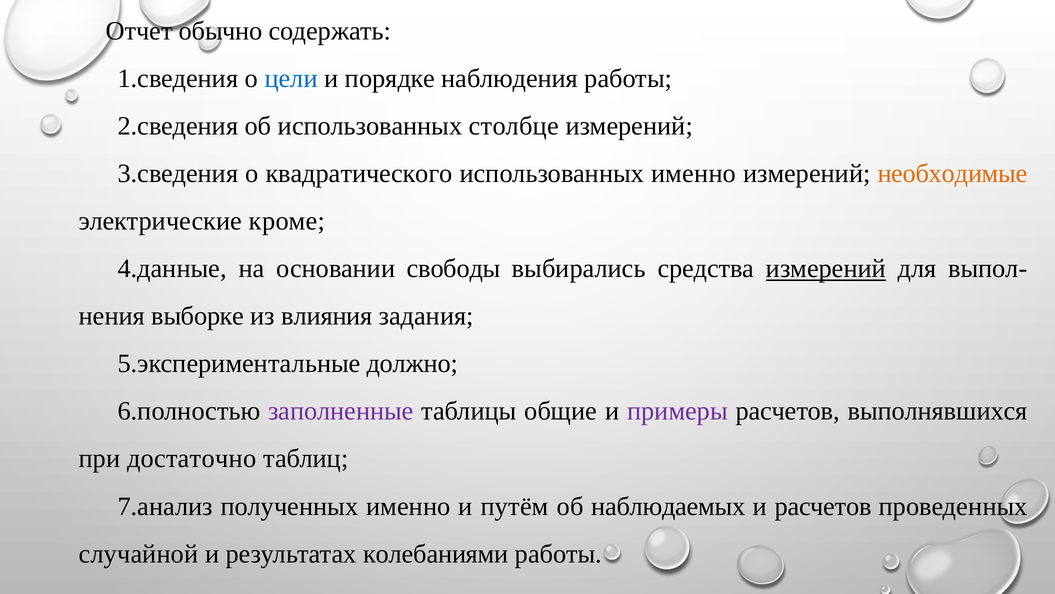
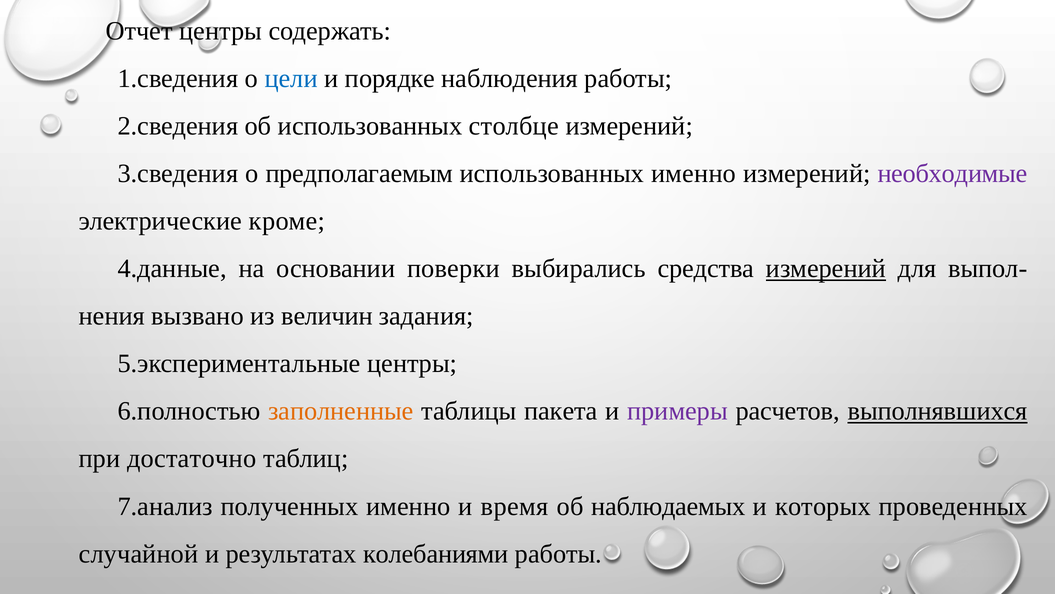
Отчет обычно: обычно -> центры
квадратического: квадратического -> предполагаемым
необходимые colour: orange -> purple
свободы: свободы -> поверки
выборке: выборке -> вызвано
влияния: влияния -> величин
должно at (412, 363): должно -> центры
заполненные colour: purple -> orange
общие: общие -> пакета
выполнявшихся underline: none -> present
путём: путём -> время
и расчетов: расчетов -> которых
